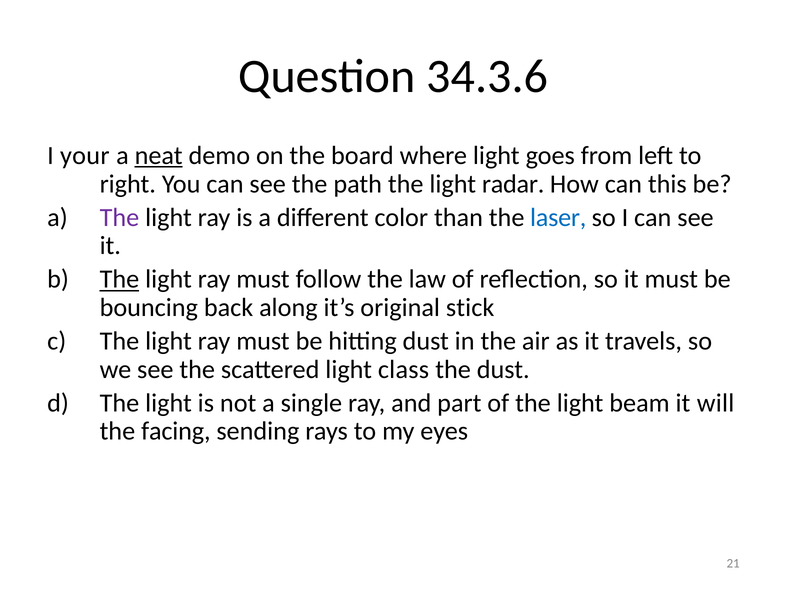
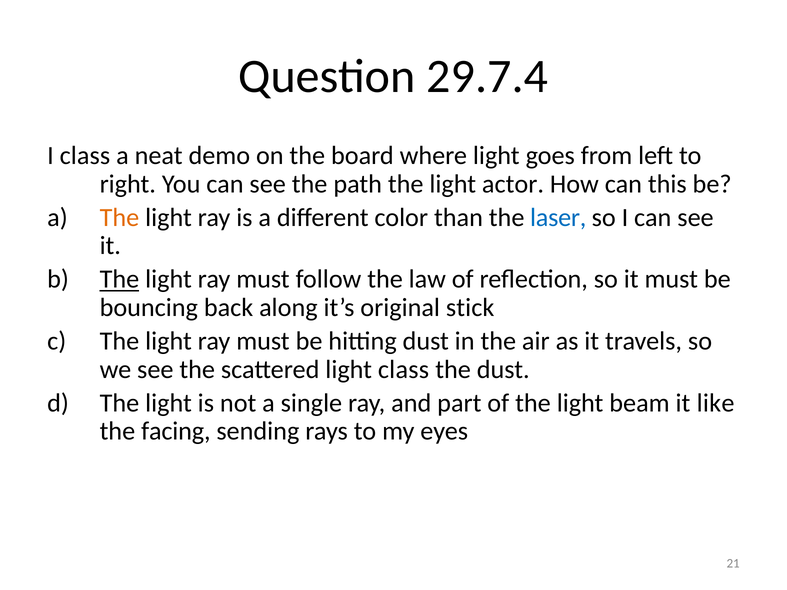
34.3.6: 34.3.6 -> 29.7.4
I your: your -> class
neat underline: present -> none
radar: radar -> actor
The at (119, 218) colour: purple -> orange
will: will -> like
